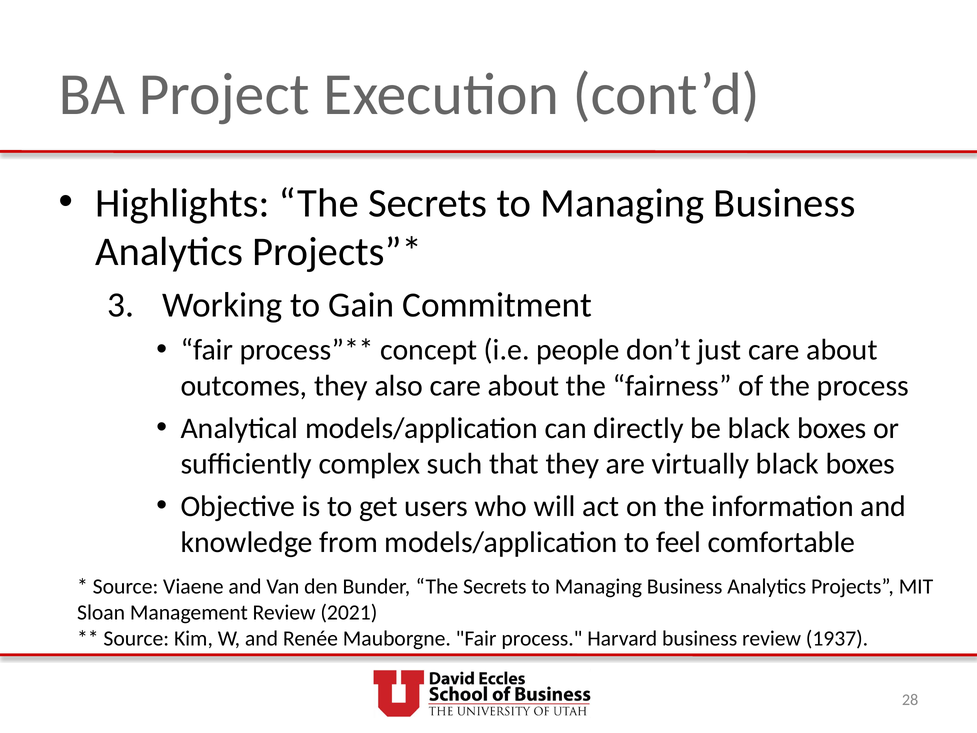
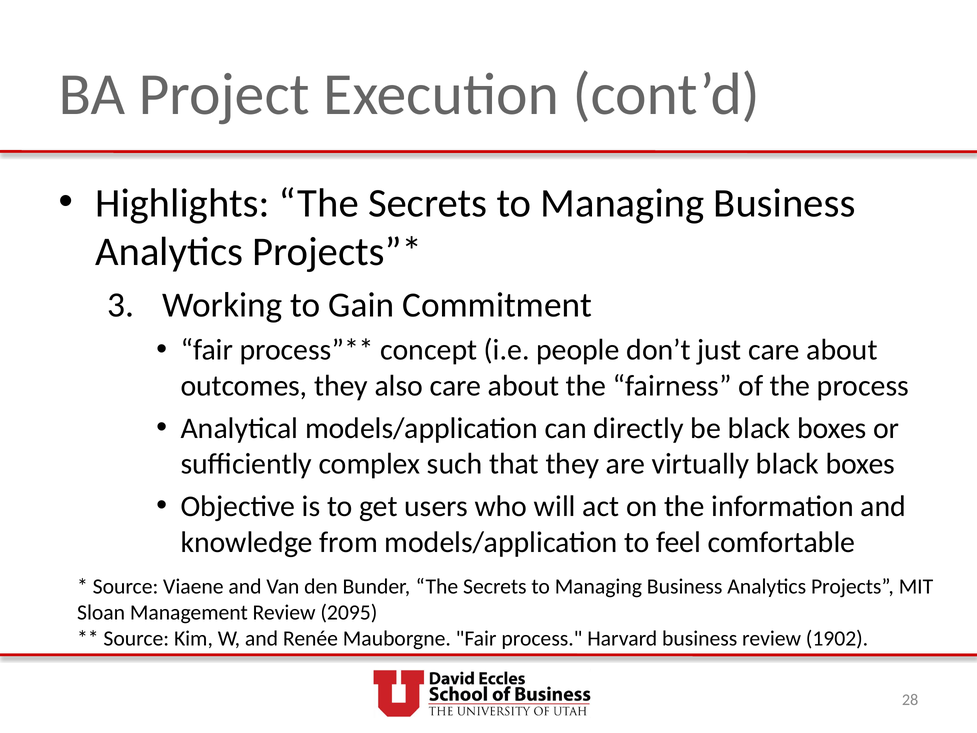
2021: 2021 -> 2095
1937: 1937 -> 1902
